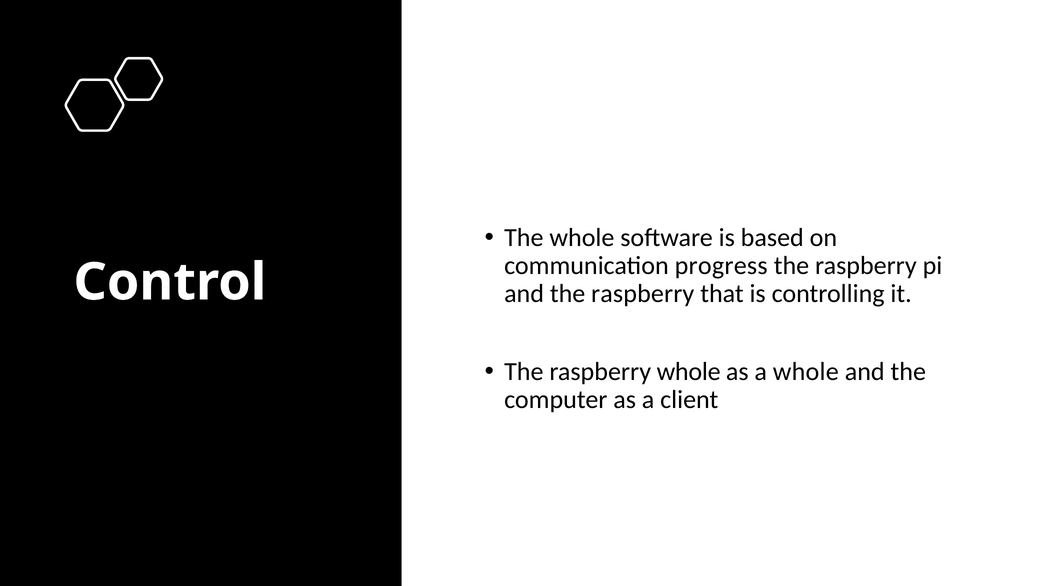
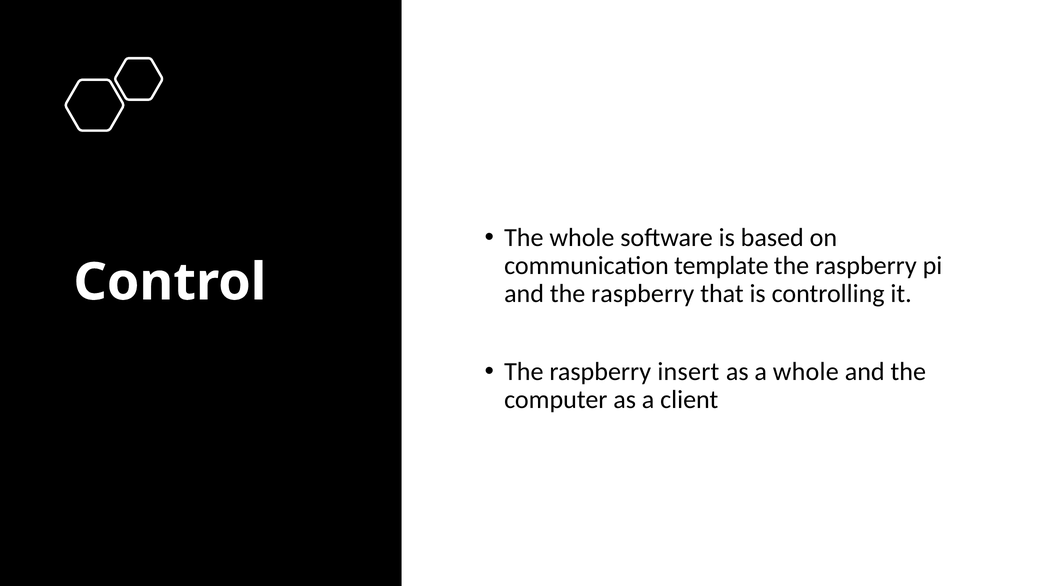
progress: progress -> template
raspberry whole: whole -> insert
